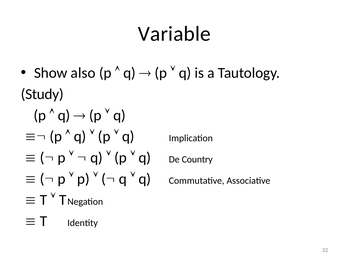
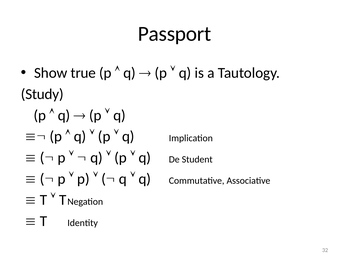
Variable: Variable -> Passport
also: also -> true
Country: Country -> Student
